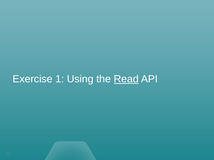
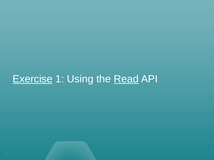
Exercise underline: none -> present
